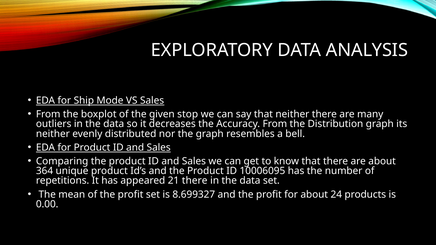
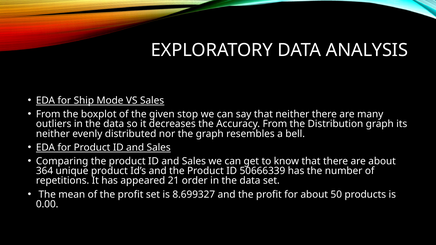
10006095: 10006095 -> 50666339
21 there: there -> order
24: 24 -> 50
